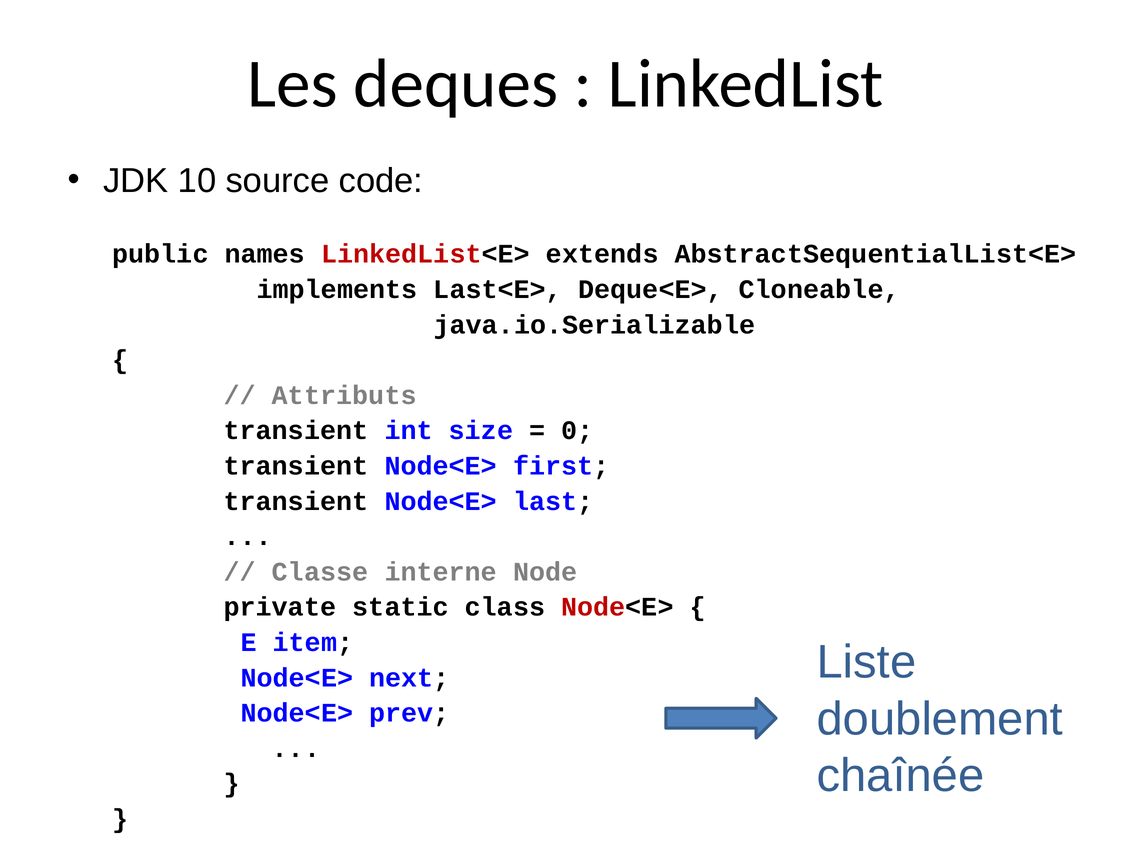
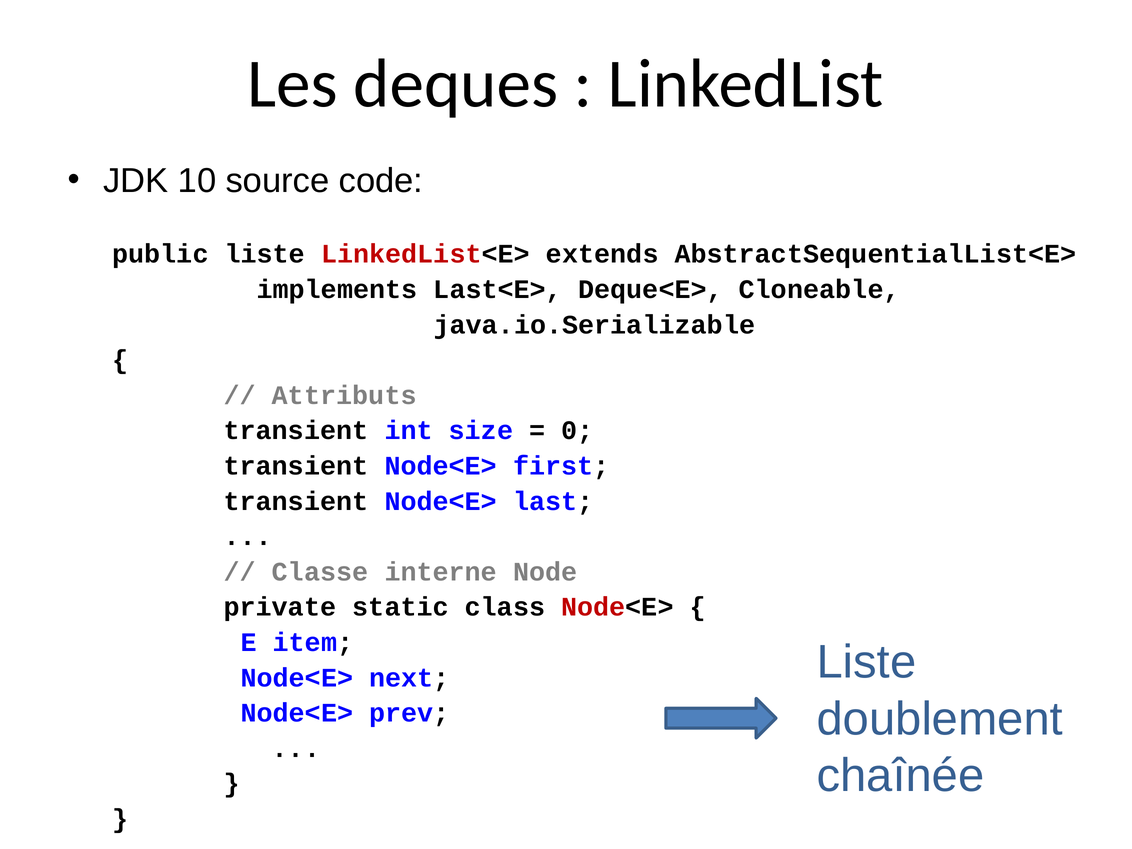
public names: names -> liste
